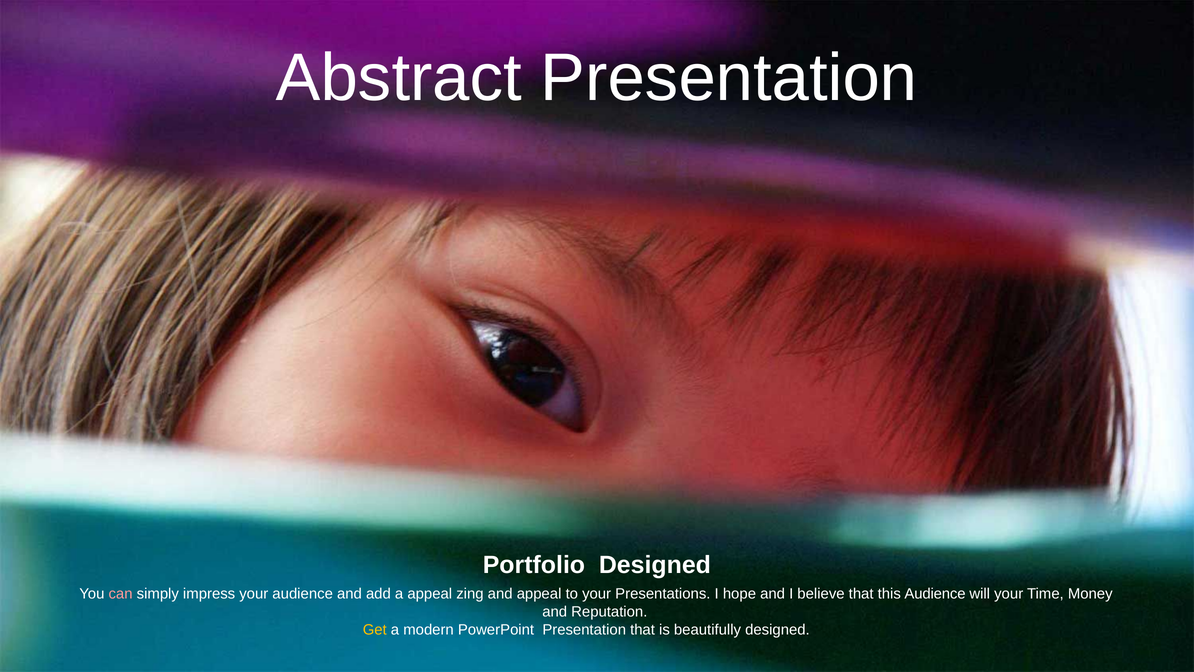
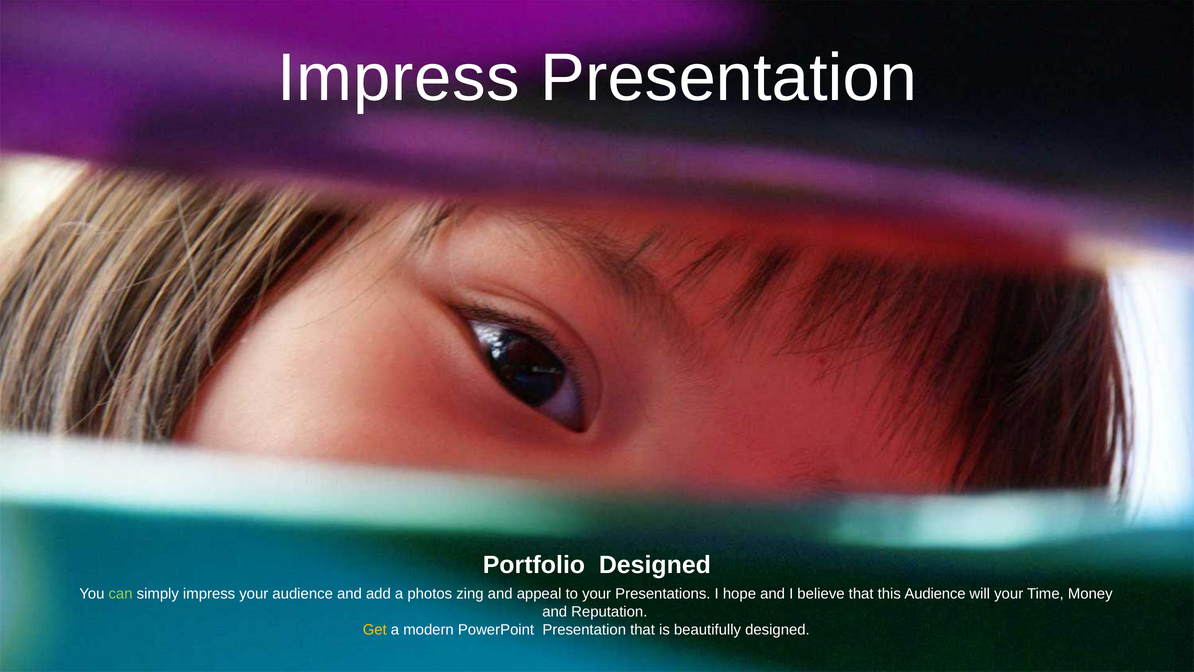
Abstract at (399, 78): Abstract -> Impress
can colour: pink -> light green
a appeal: appeal -> photos
